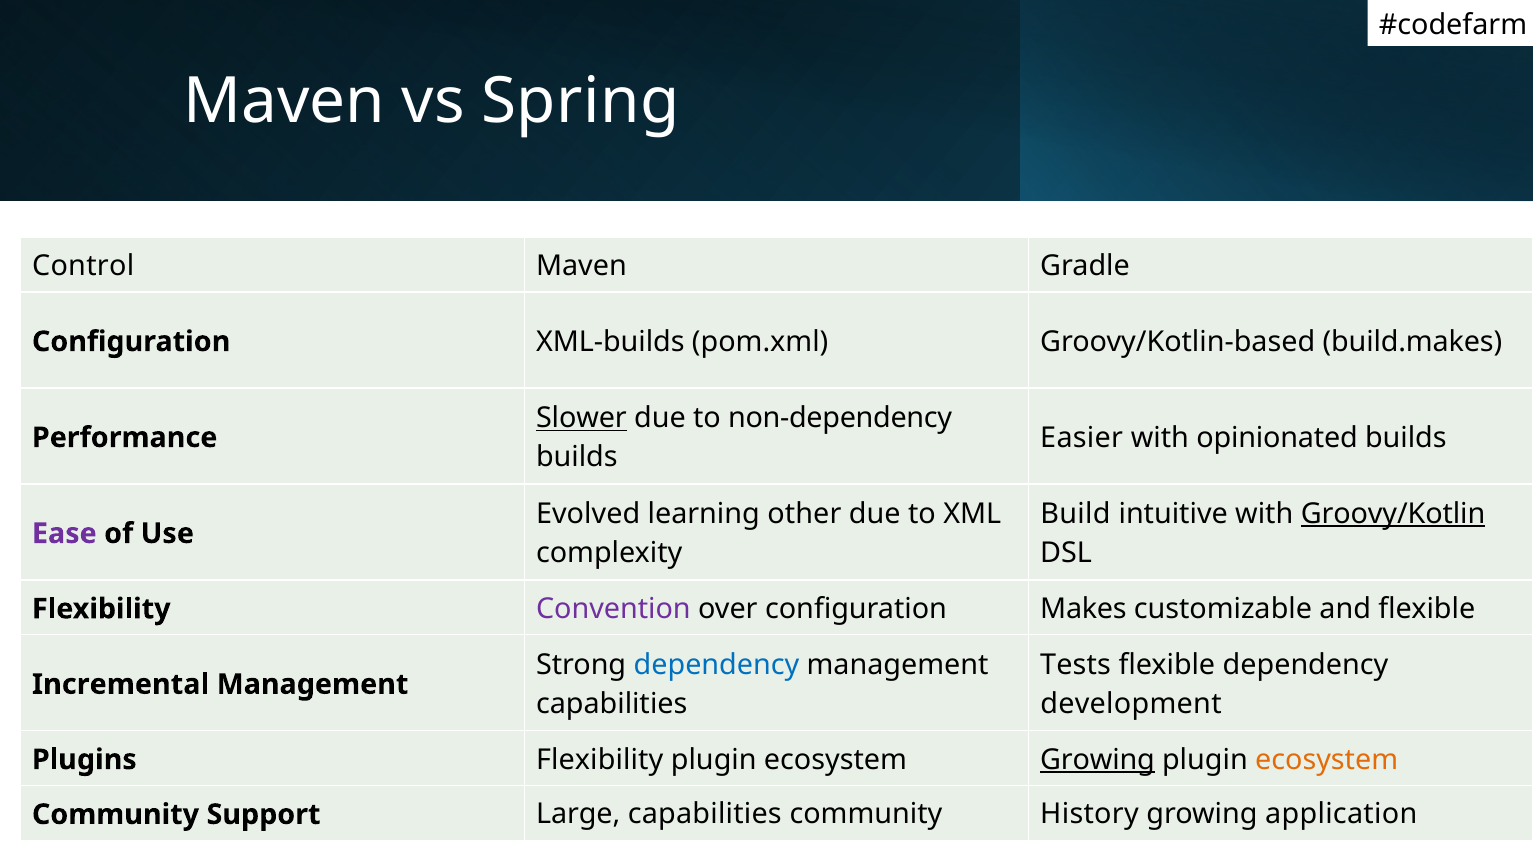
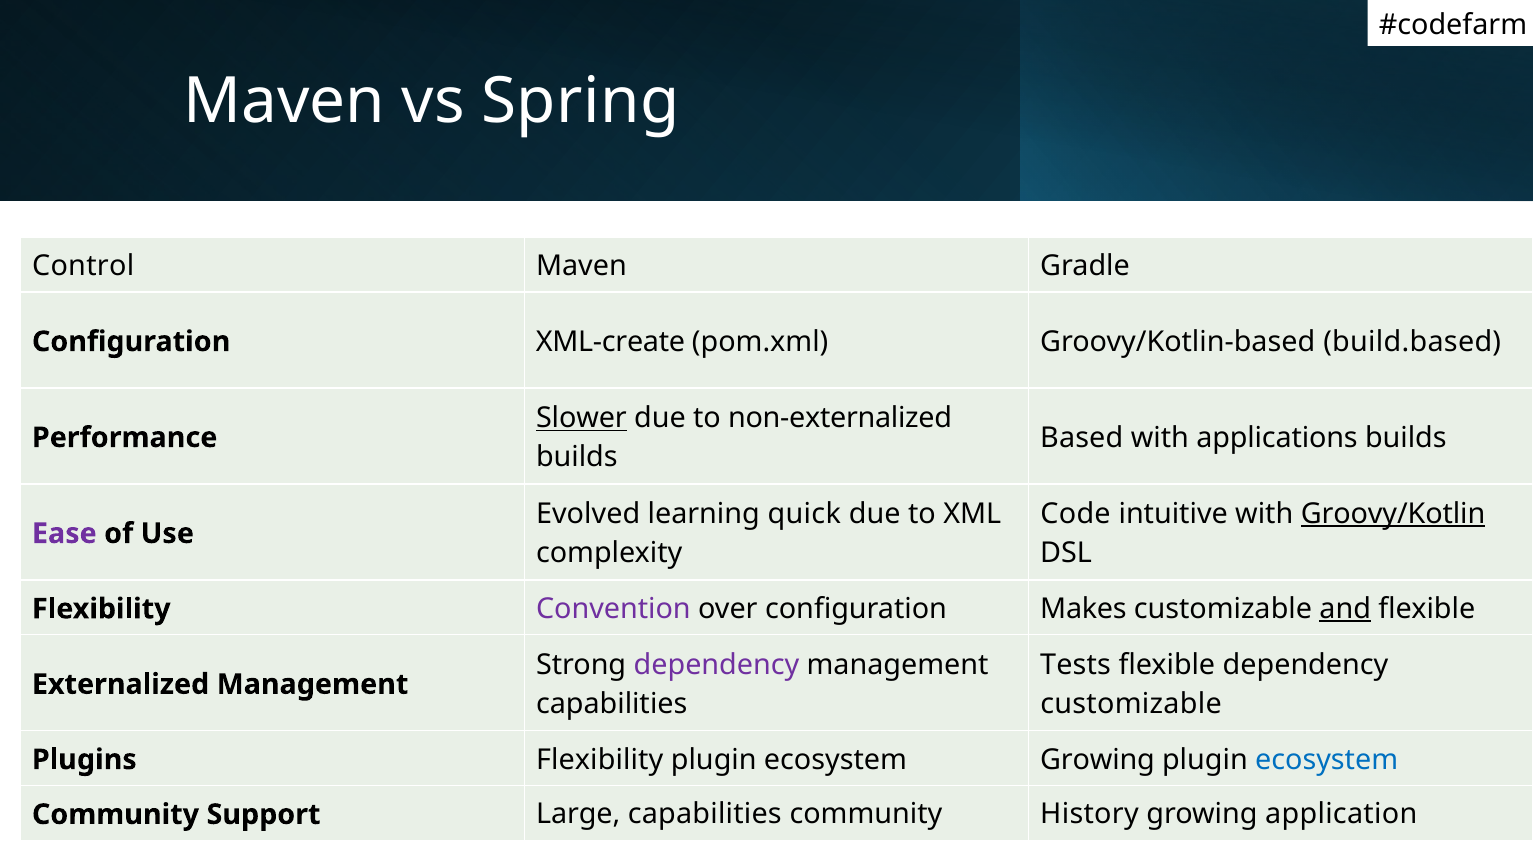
XML-builds: XML-builds -> XML-create
build.makes: build.makes -> build.based
non-dependency: non-dependency -> non-externalized
Easier: Easier -> Based
opinionated: opinionated -> applications
other: other -> quick
Build: Build -> Code
and underline: none -> present
dependency at (717, 664) colour: blue -> purple
Incremental: Incremental -> Externalized
development at (1131, 703): development -> customizable
Growing at (1098, 759) underline: present -> none
ecosystem at (1327, 759) colour: orange -> blue
